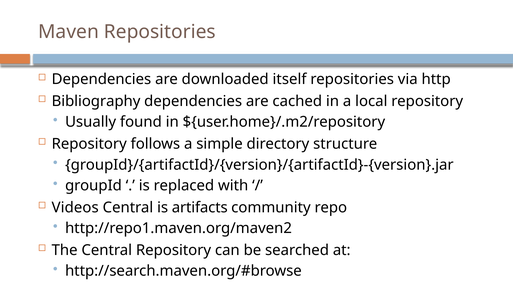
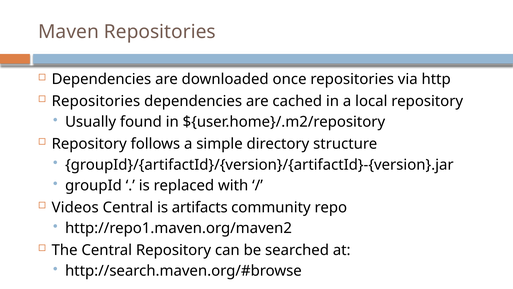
itself: itself -> once
Bibliography at (96, 101): Bibliography -> Repositories
